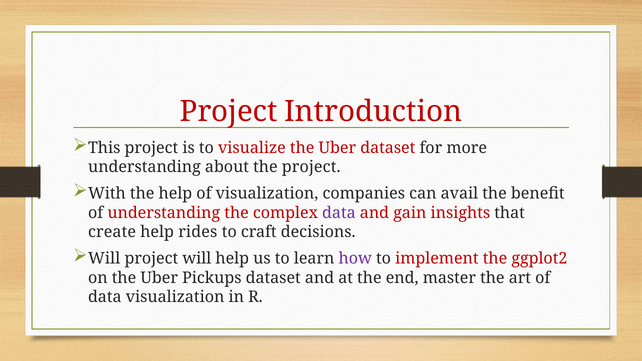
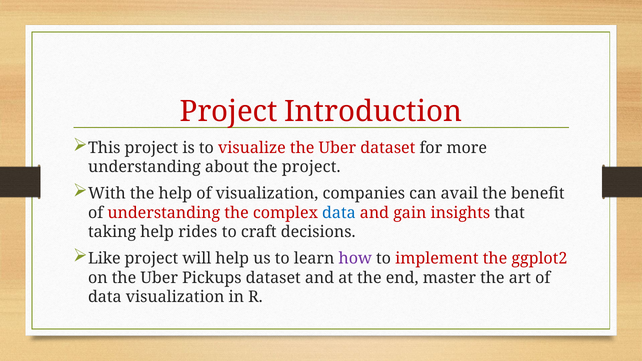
data at (339, 213) colour: purple -> blue
create: create -> taking
Will at (104, 259): Will -> Like
